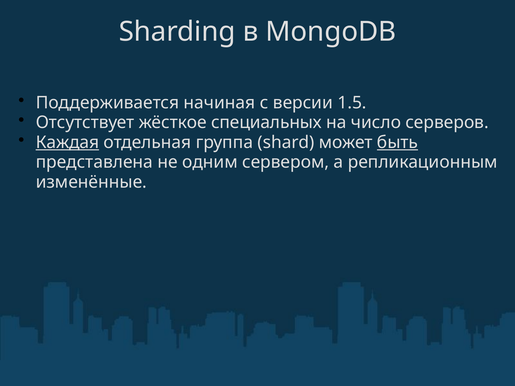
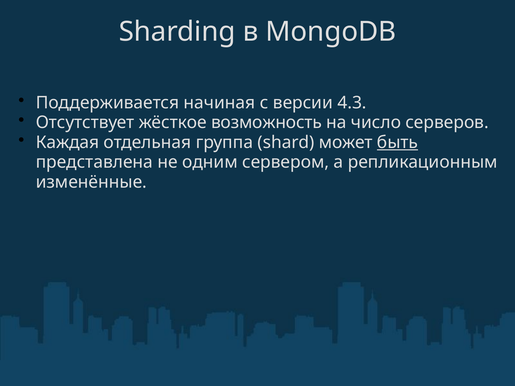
1.5: 1.5 -> 4.3
специальных: специальных -> возможность
Каждая underline: present -> none
